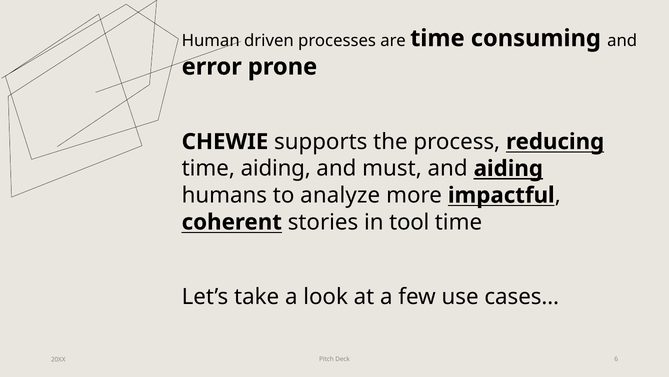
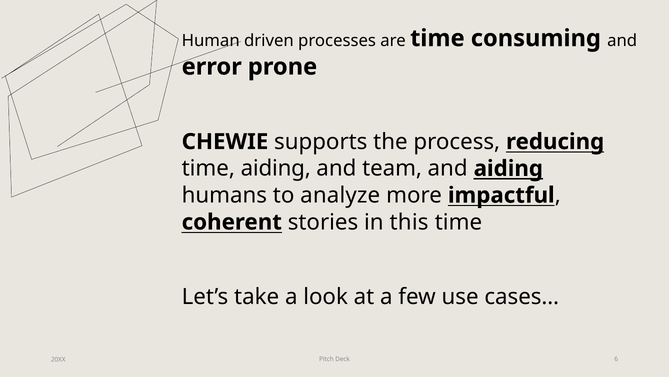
must: must -> team
tool: tool -> this
